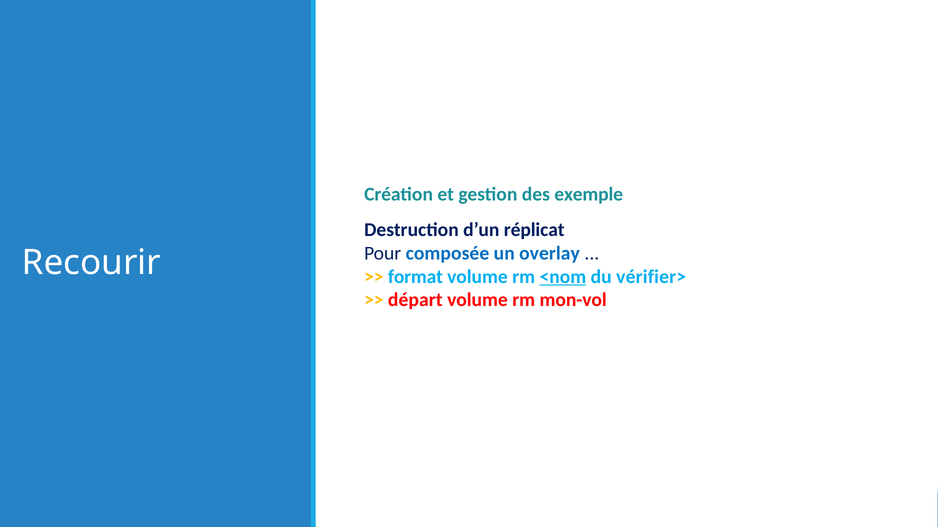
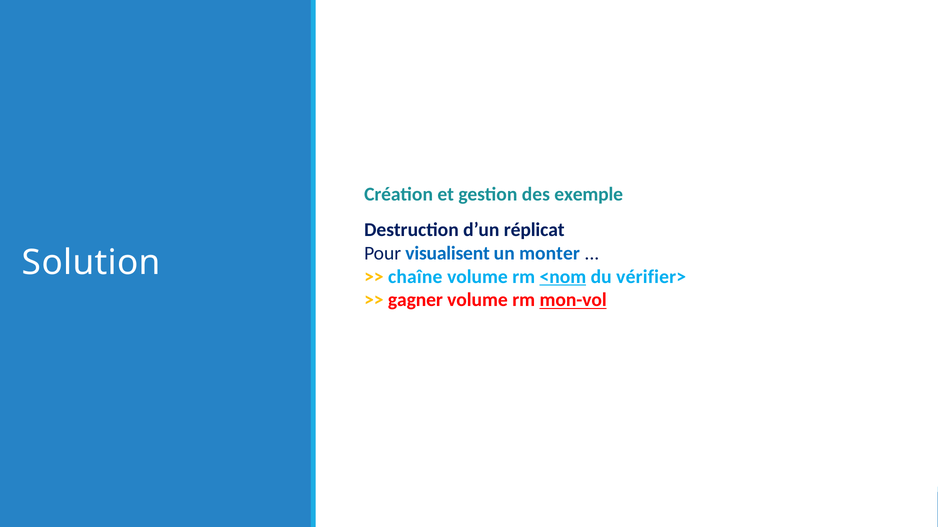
composée: composée -> visualisent
overlay: overlay -> monter
Recourir: Recourir -> Solution
format: format -> chaîne
départ: départ -> gagner
mon-vol underline: none -> present
